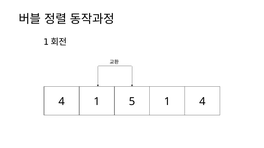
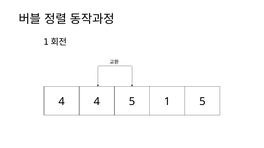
4 1: 1 -> 4
1 4: 4 -> 5
